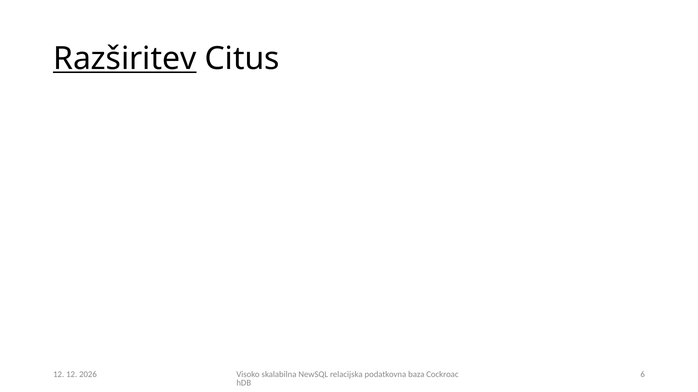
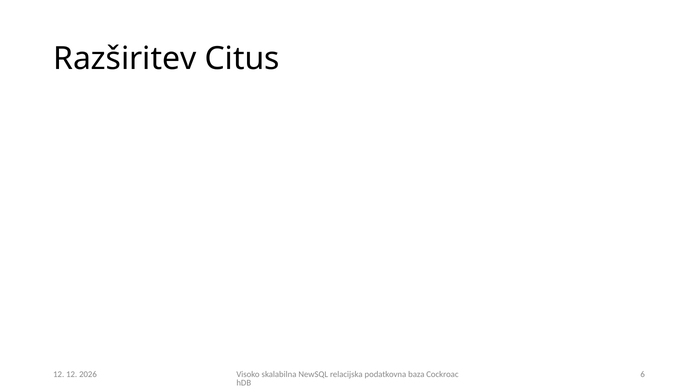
Razširitev underline: present -> none
